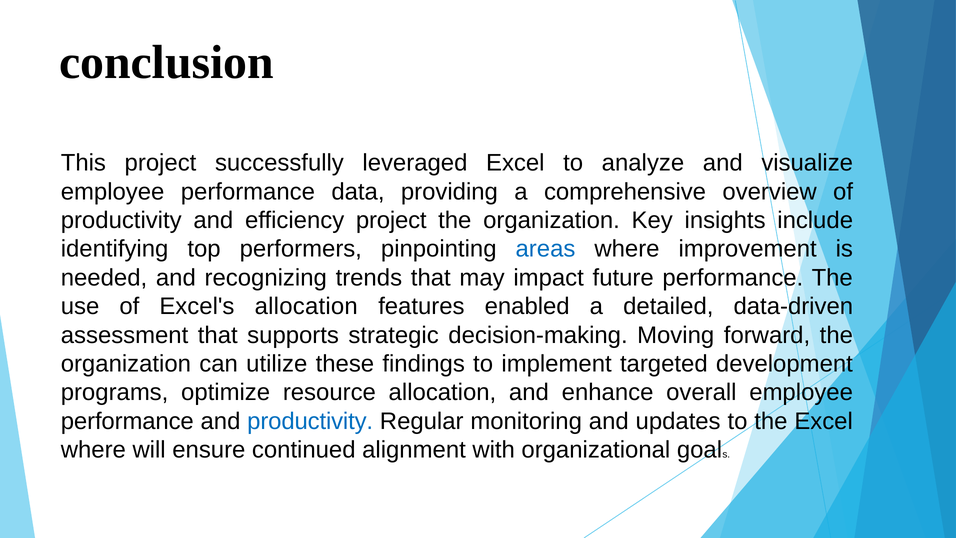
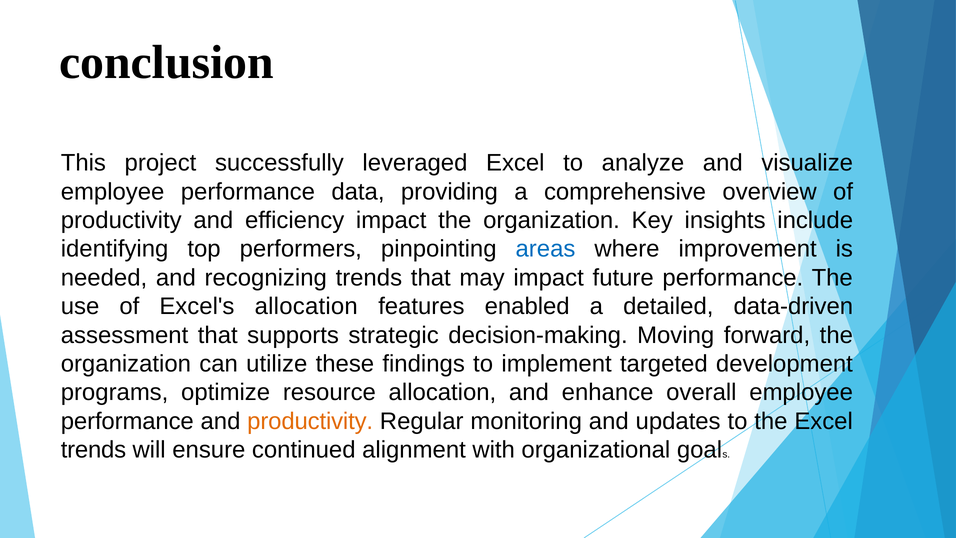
efficiency project: project -> impact
productivity at (310, 421) colour: blue -> orange
where at (93, 450): where -> trends
